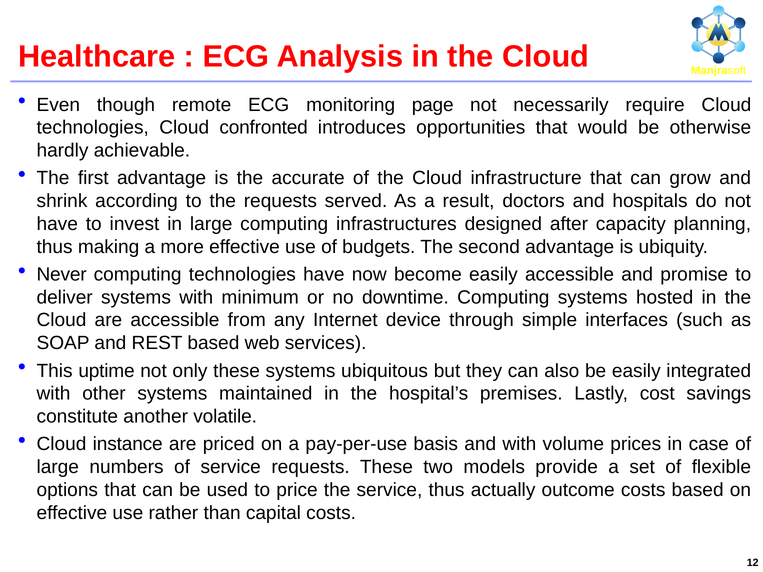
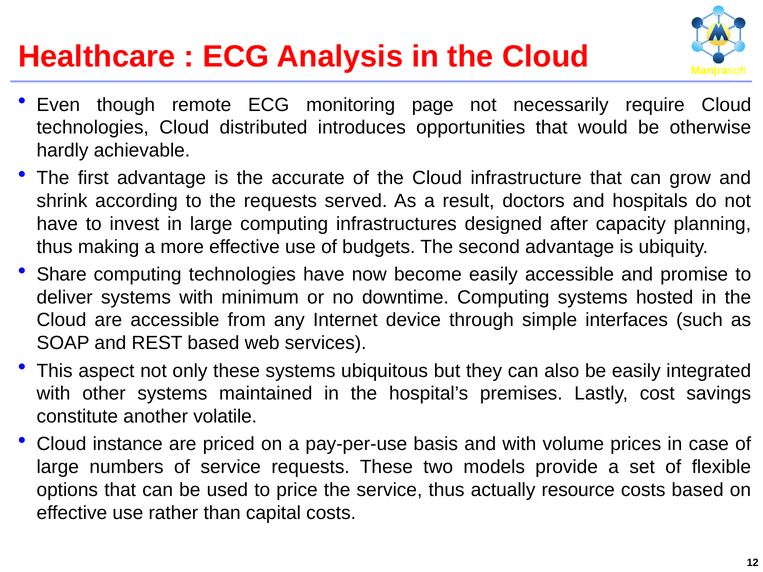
confronted: confronted -> distributed
Never: Never -> Share
uptime: uptime -> aspect
outcome: outcome -> resource
